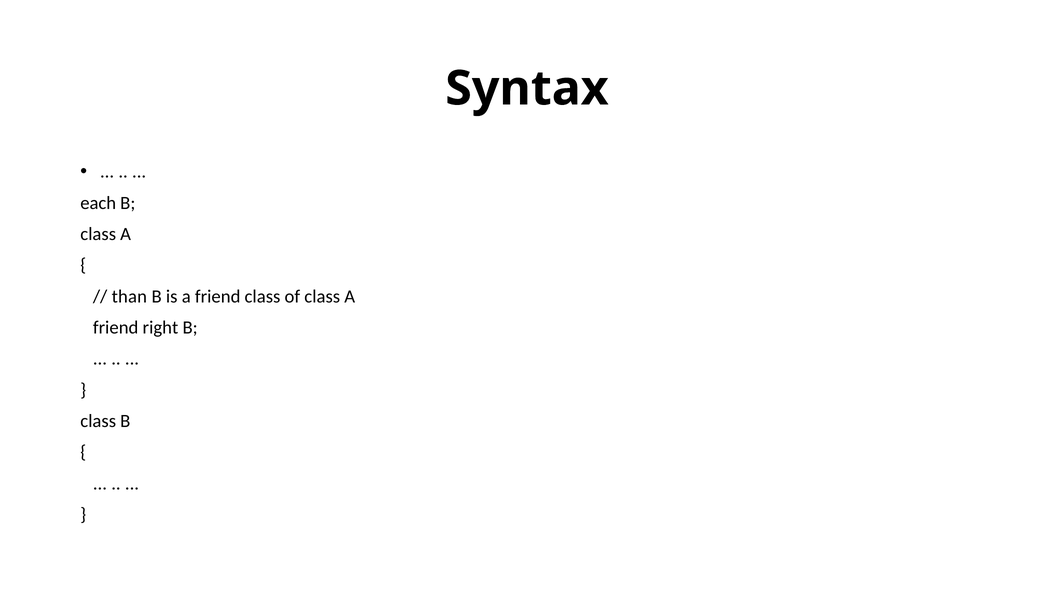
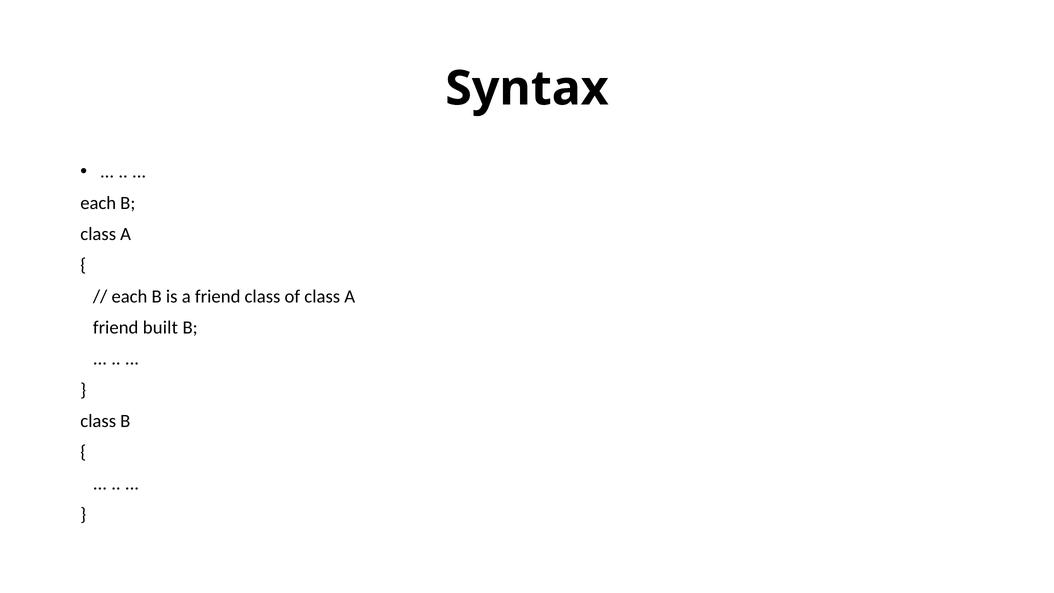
than at (129, 296): than -> each
right: right -> built
